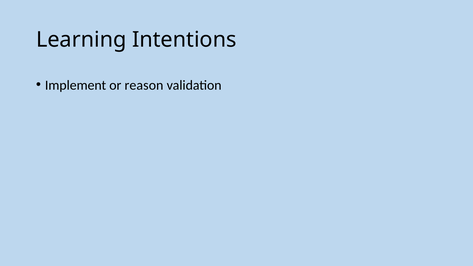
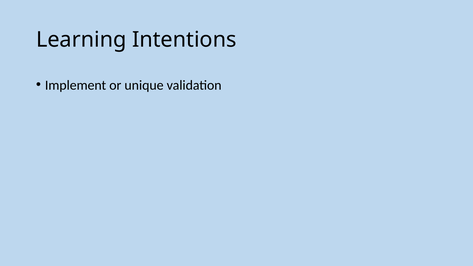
reason: reason -> unique
